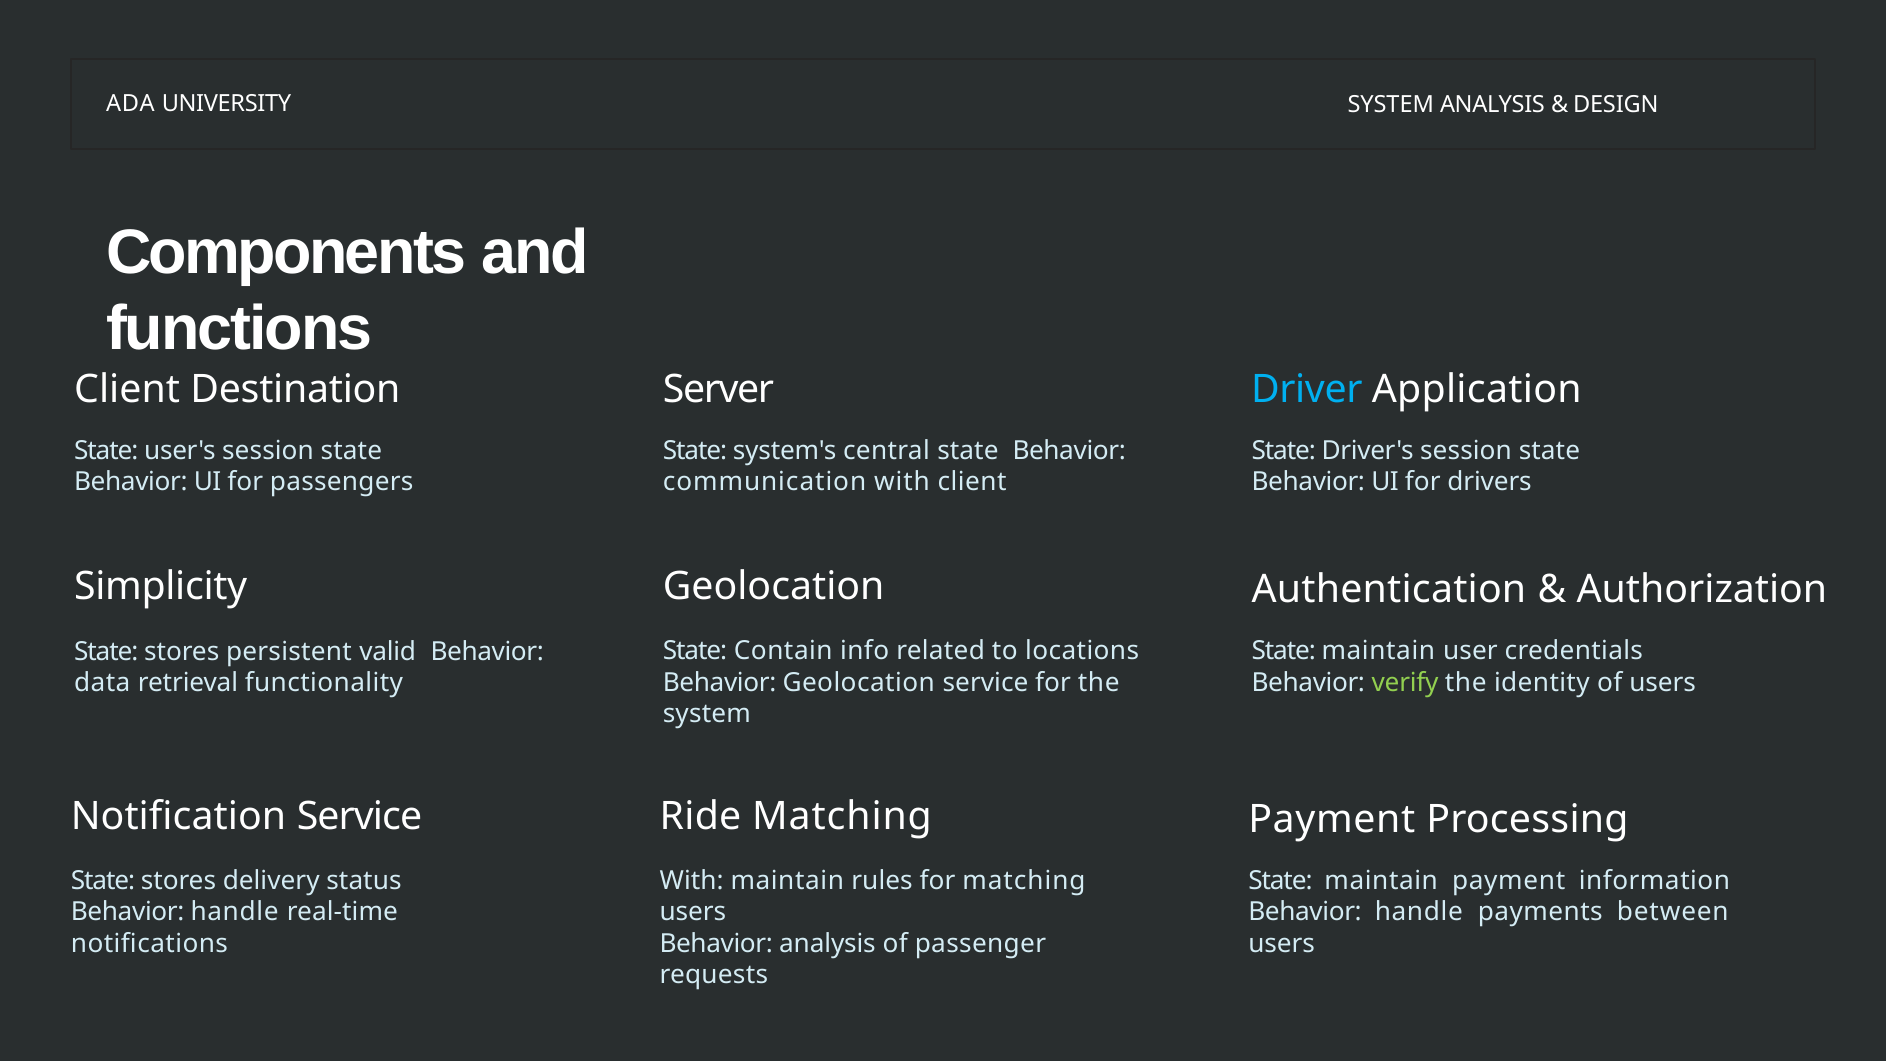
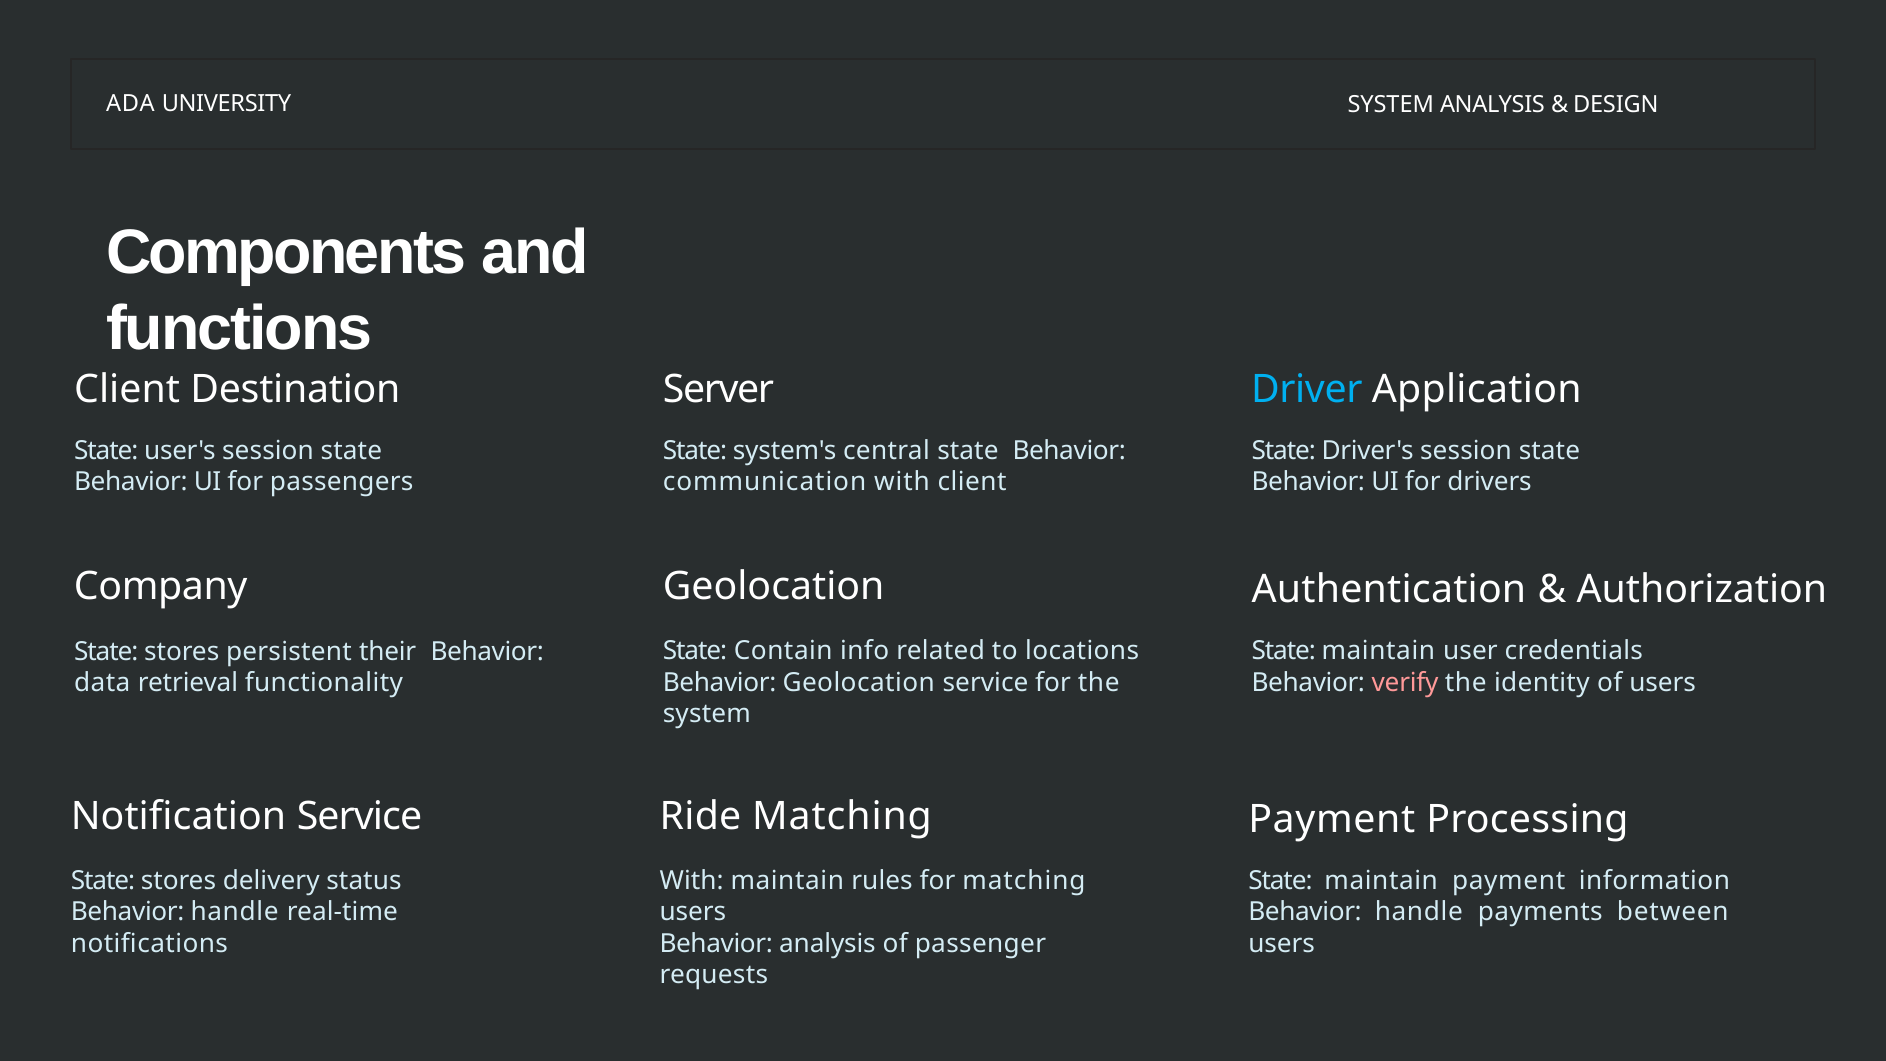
Simplicity: Simplicity -> Company
valid: valid -> their
verify colour: light green -> pink
